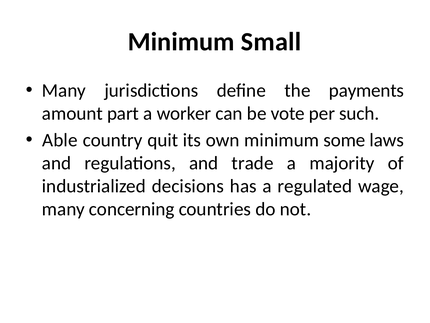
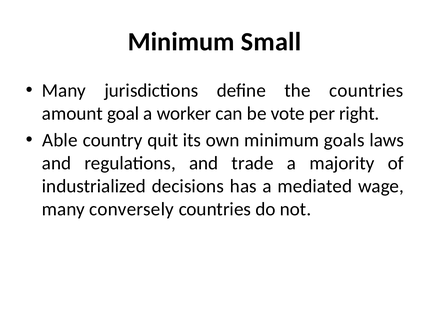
the payments: payments -> countries
part: part -> goal
such: such -> right
some: some -> goals
regulated: regulated -> mediated
concerning: concerning -> conversely
